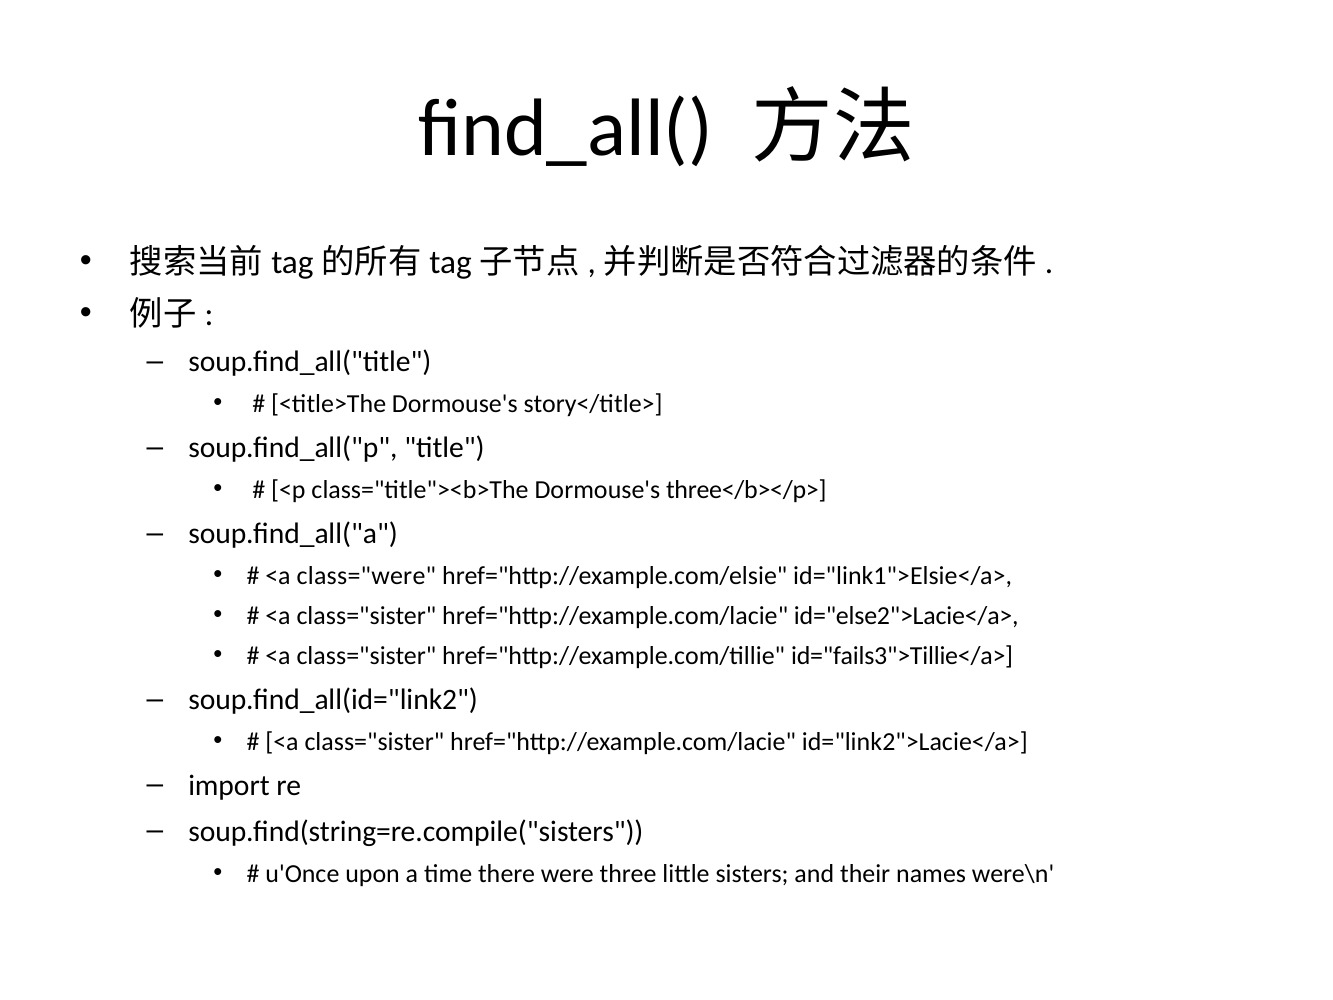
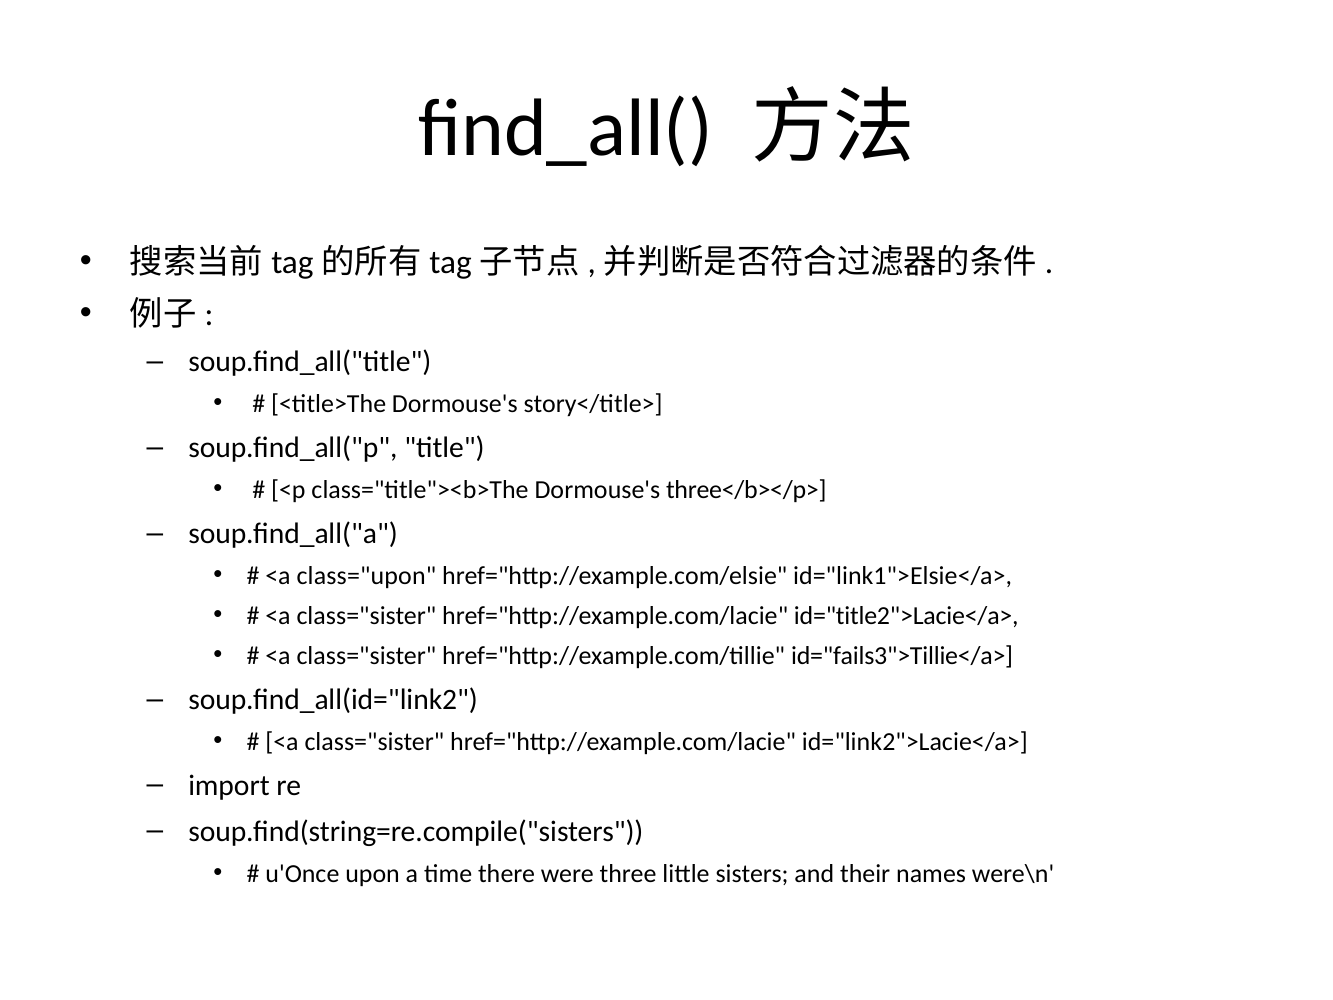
class="were: class="were -> class="upon
id="else2">Lacie</a>: id="else2">Lacie</a> -> id="title2">Lacie</a>
